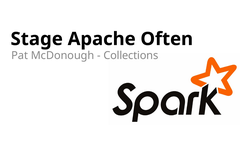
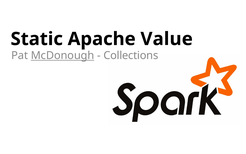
Stage: Stage -> Static
Often: Often -> Value
McDonough underline: none -> present
